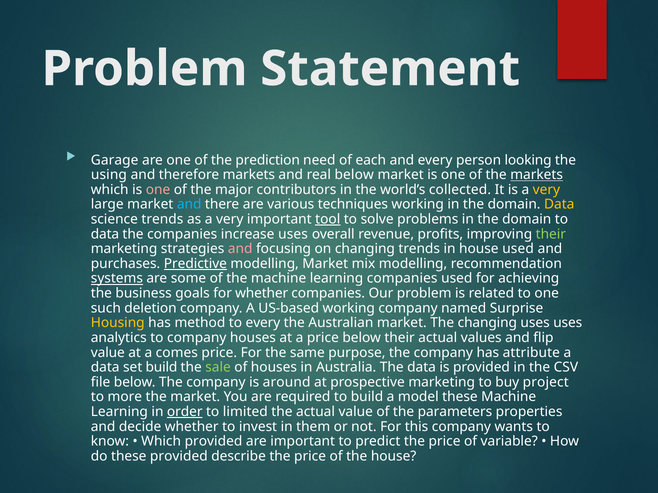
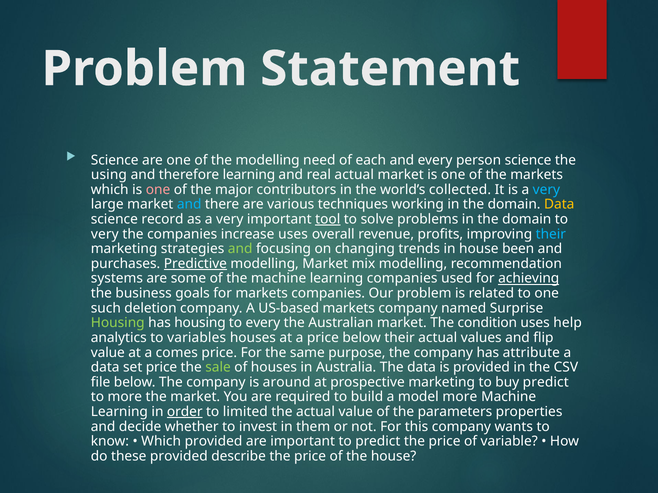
Garage at (115, 160): Garage -> Science
the prediction: prediction -> modelling
person looking: looking -> science
therefore markets: markets -> learning
real below: below -> actual
markets at (537, 175) underline: present -> none
very at (546, 190) colour: yellow -> light blue
science trends: trends -> record
data at (105, 234): data -> very
their at (551, 234) colour: light green -> light blue
and at (240, 249) colour: pink -> light green
house used: used -> been
systems underline: present -> none
achieving underline: none -> present
for whether: whether -> markets
US-based working: working -> markets
Housing at (118, 323) colour: yellow -> light green
has method: method -> housing
The changing: changing -> condition
uses uses: uses -> help
to company: company -> variables
set build: build -> price
buy project: project -> predict
model these: these -> more
